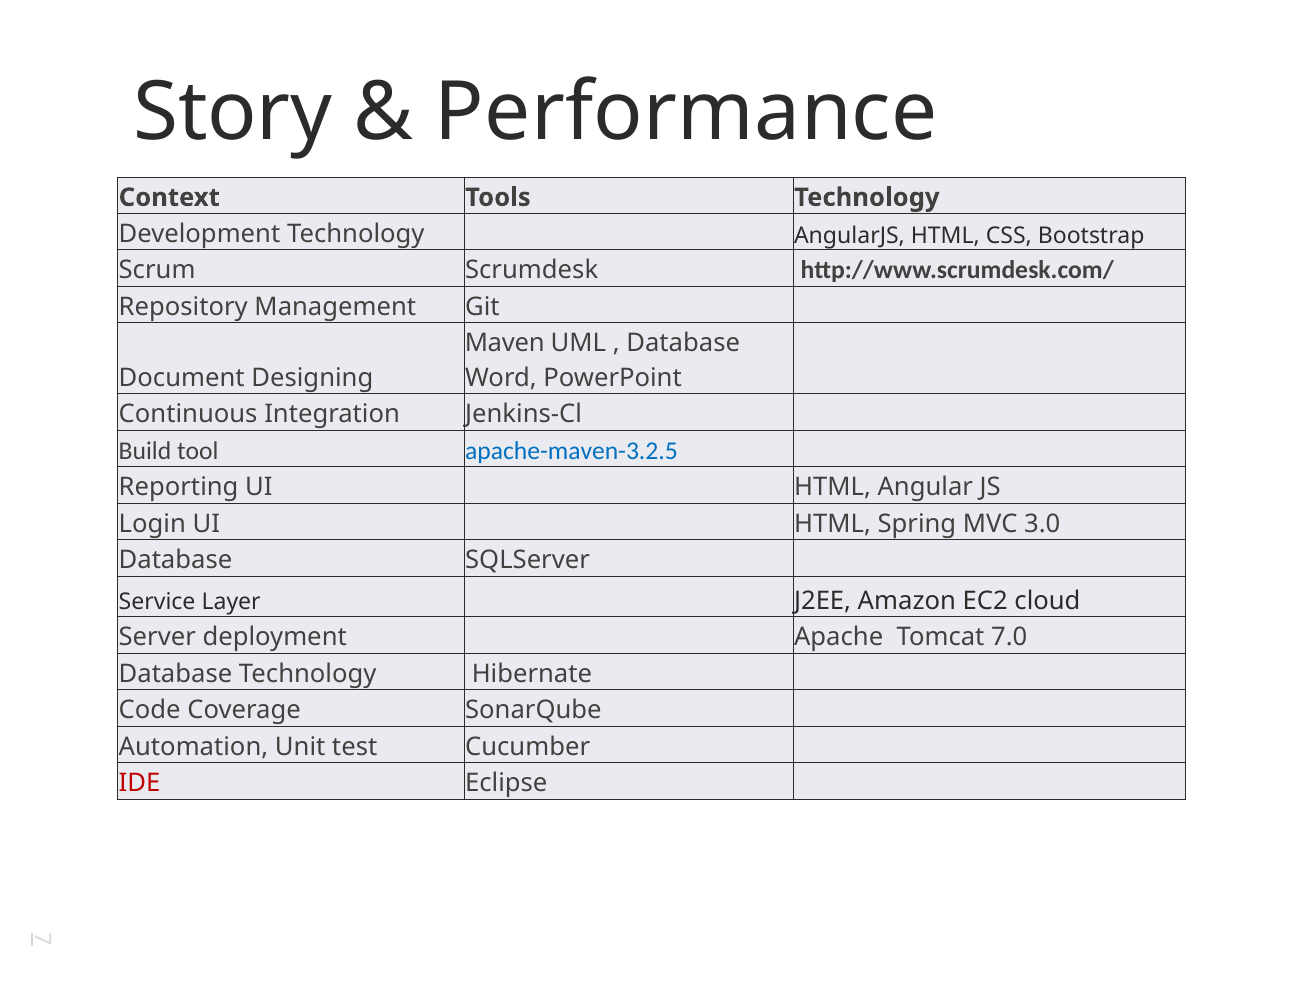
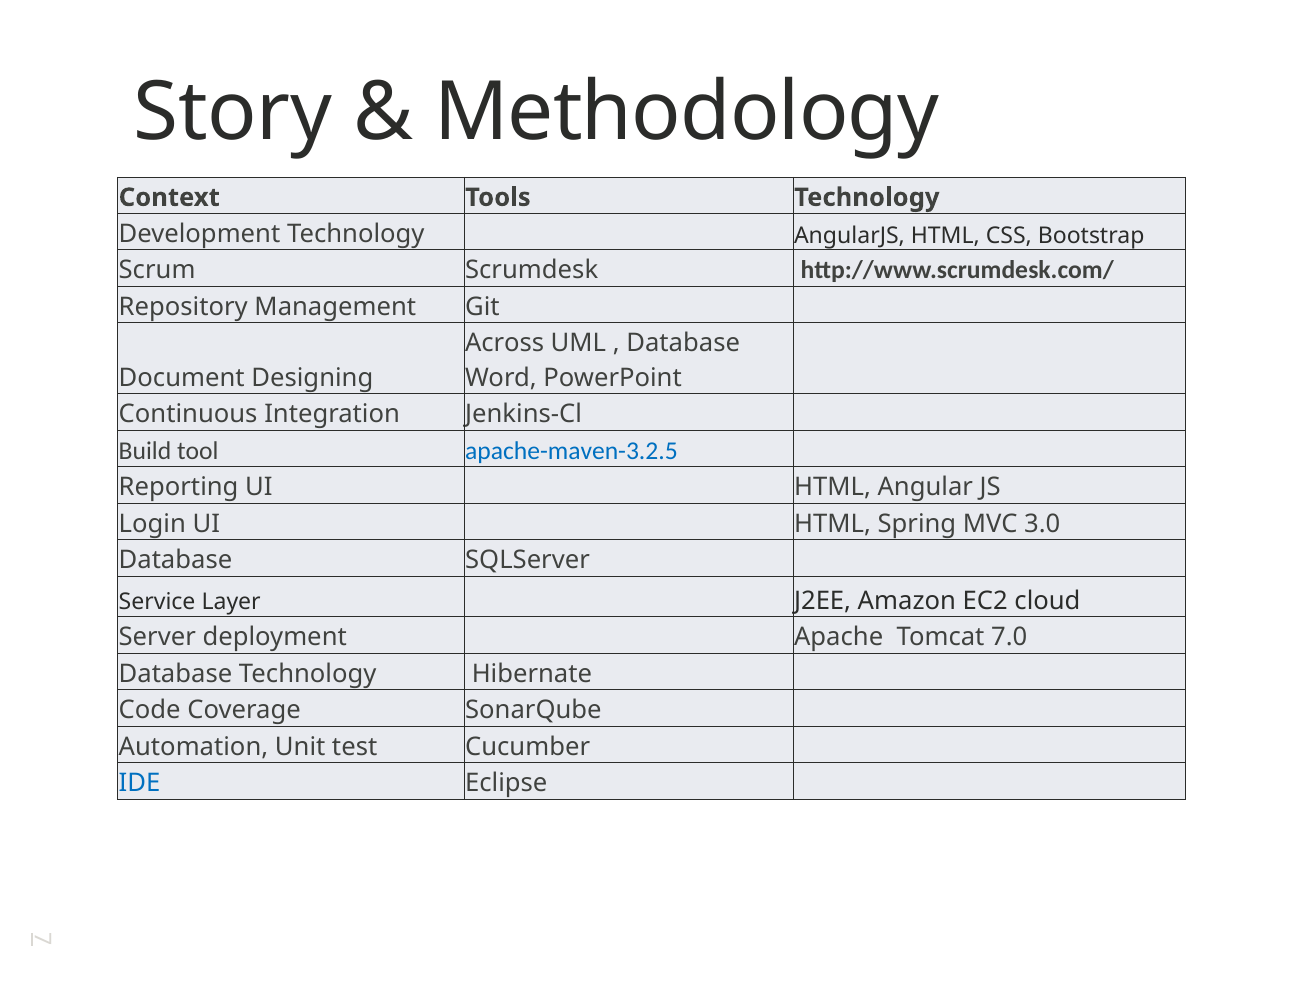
Performance: Performance -> Methodology
Maven: Maven -> Across
IDE colour: red -> blue
